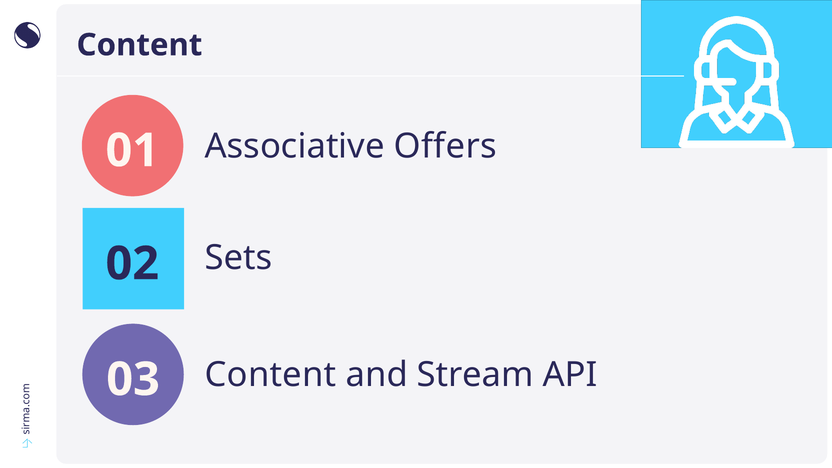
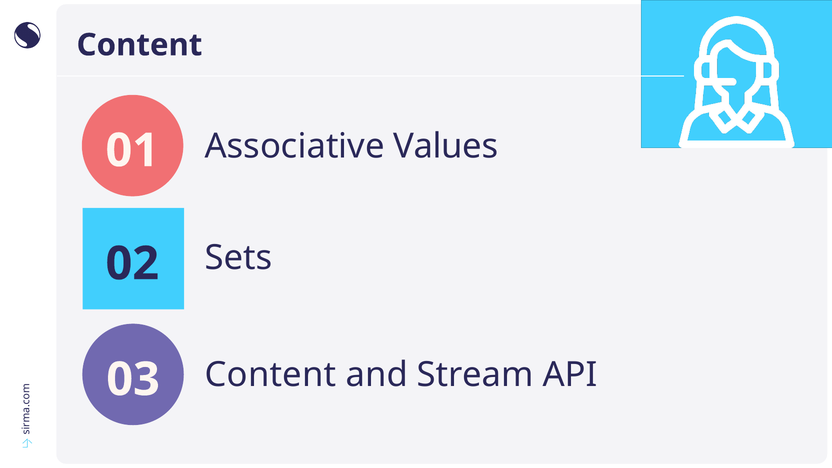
Offers: Offers -> Values
